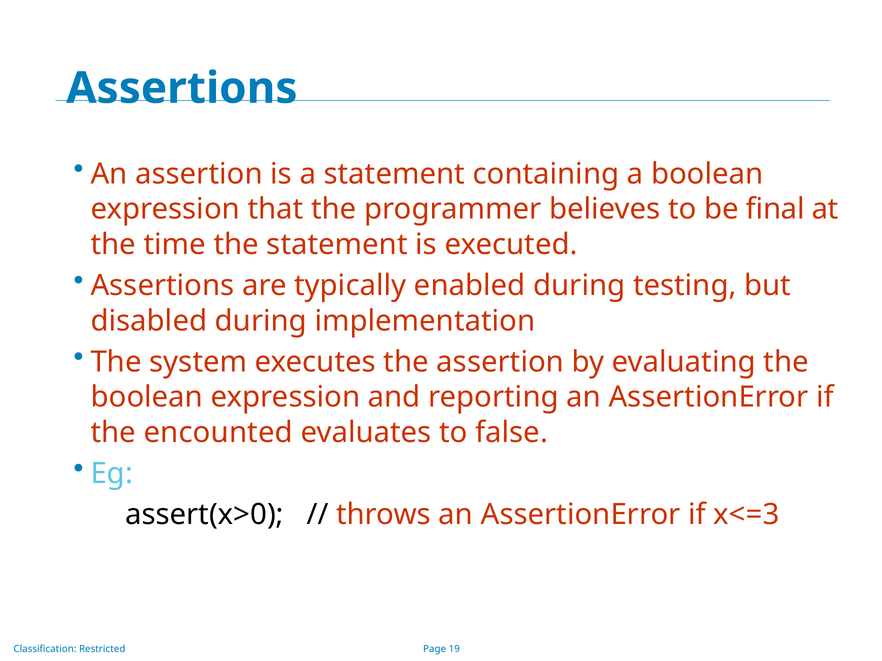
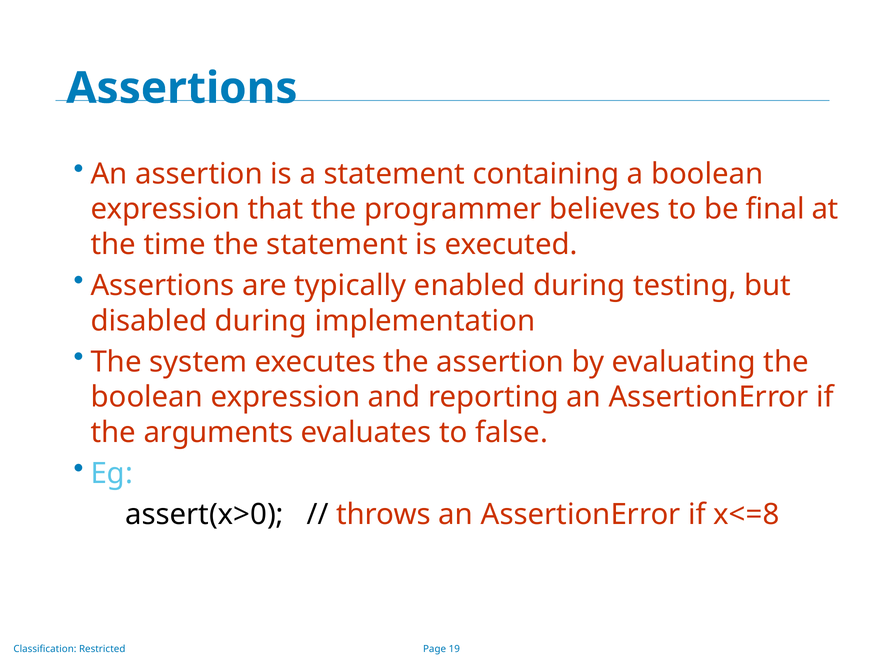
encounted: encounted -> arguments
x<=3: x<=3 -> x<=8
